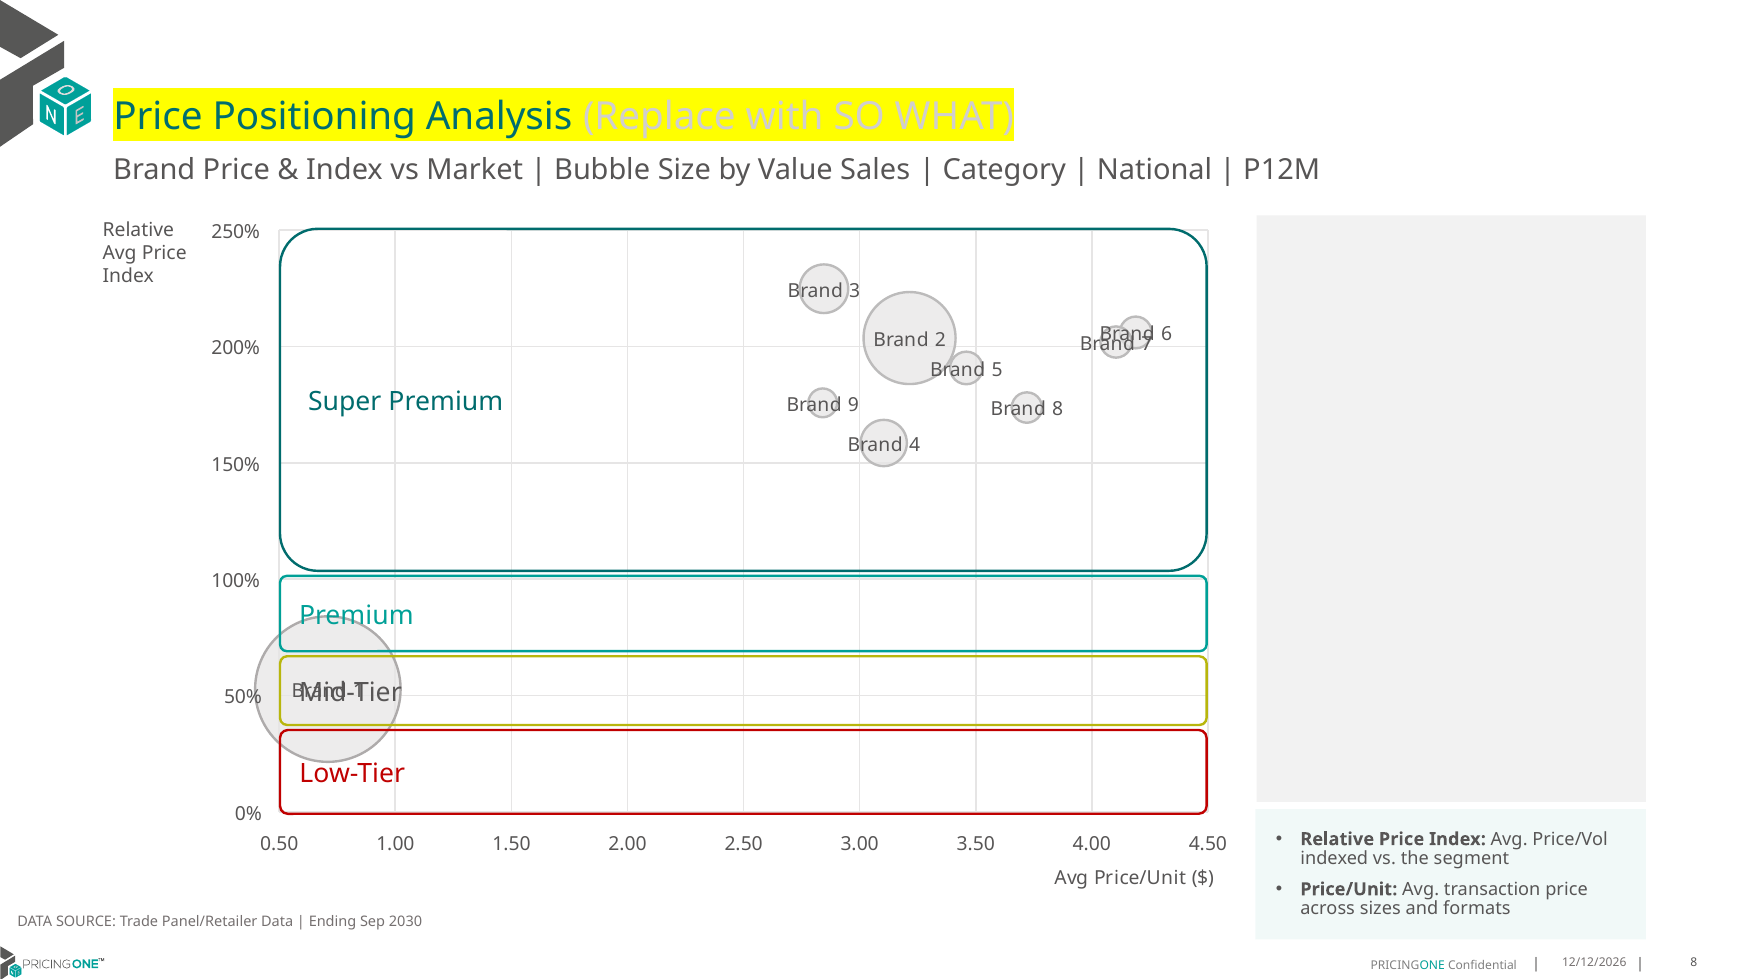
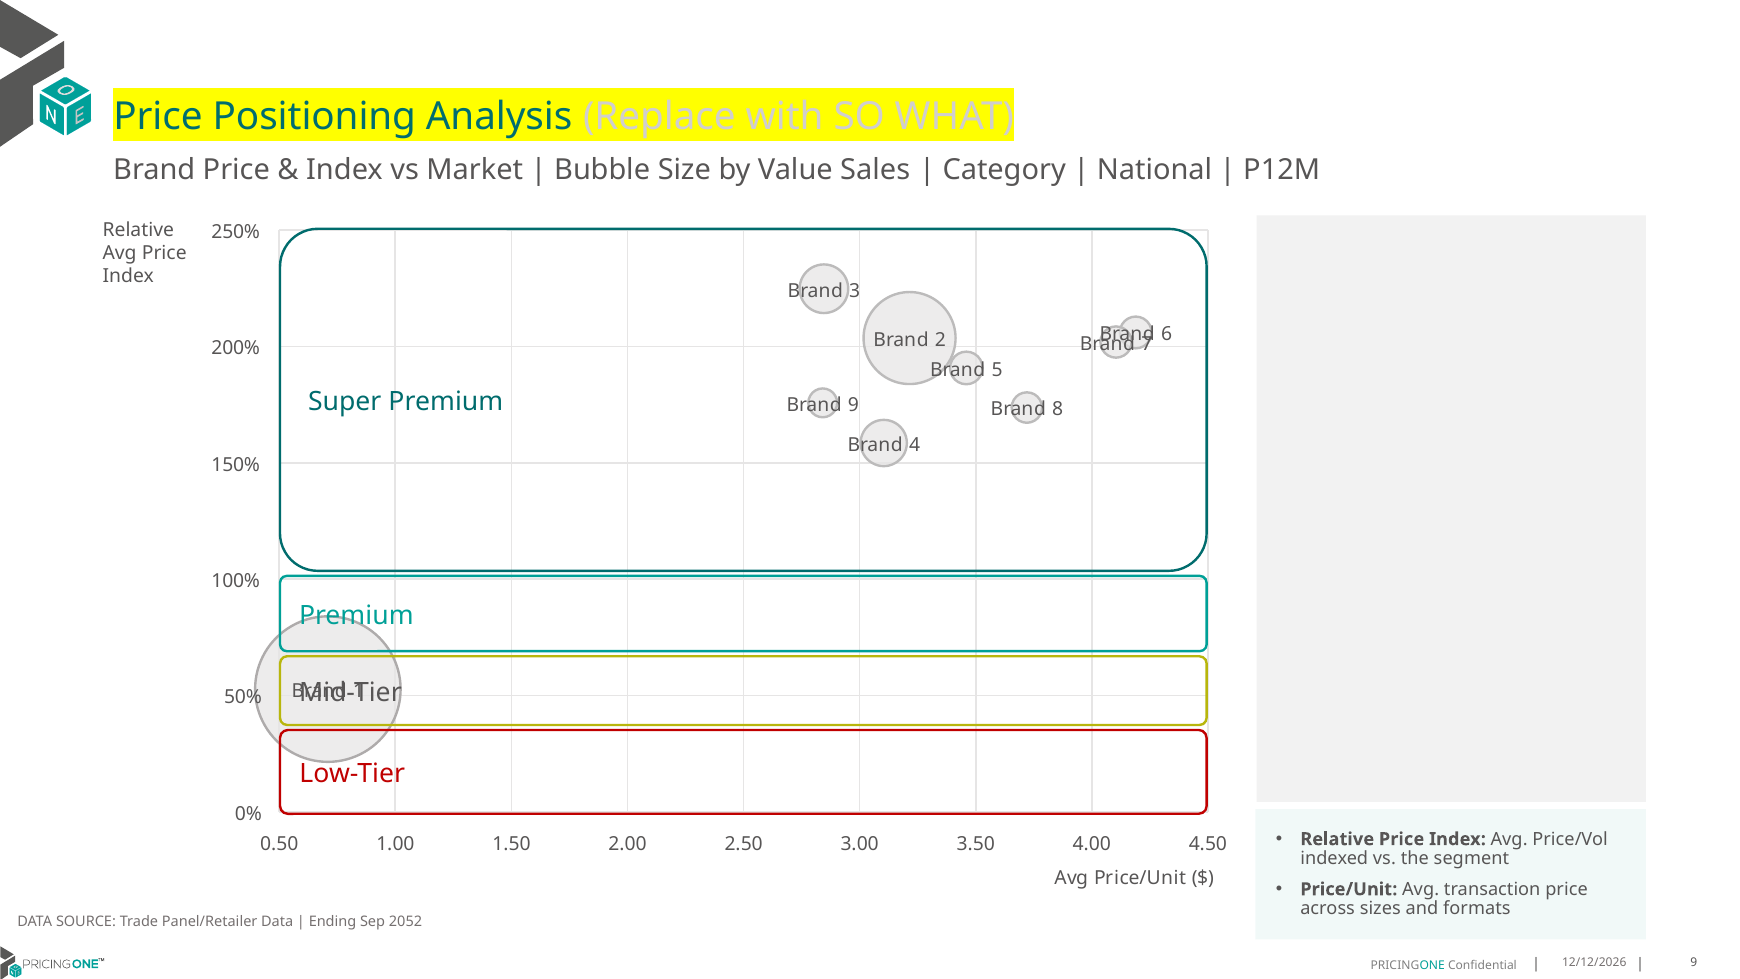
2030: 2030 -> 2052
8 at (1694, 962): 8 -> 9
